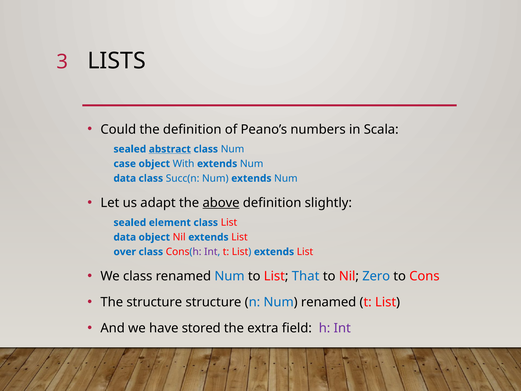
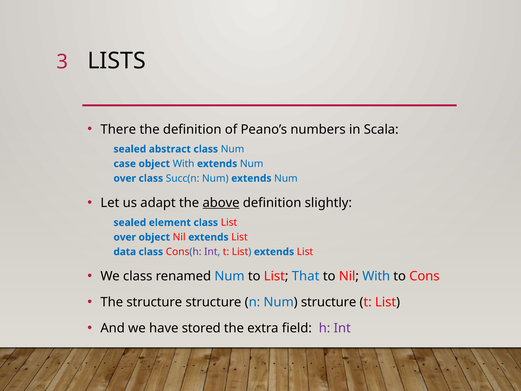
Could: Could -> There
abstract underline: present -> none
data at (125, 178): data -> over
data at (125, 237): data -> over
over: over -> data
Nil Zero: Zero -> With
Num renamed: renamed -> structure
